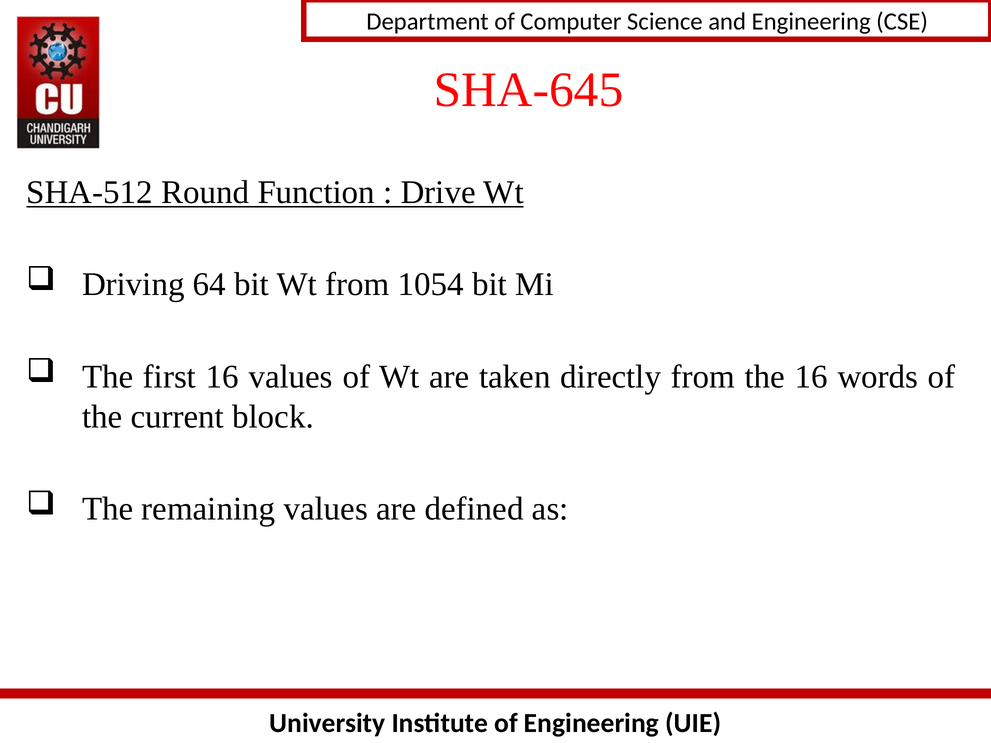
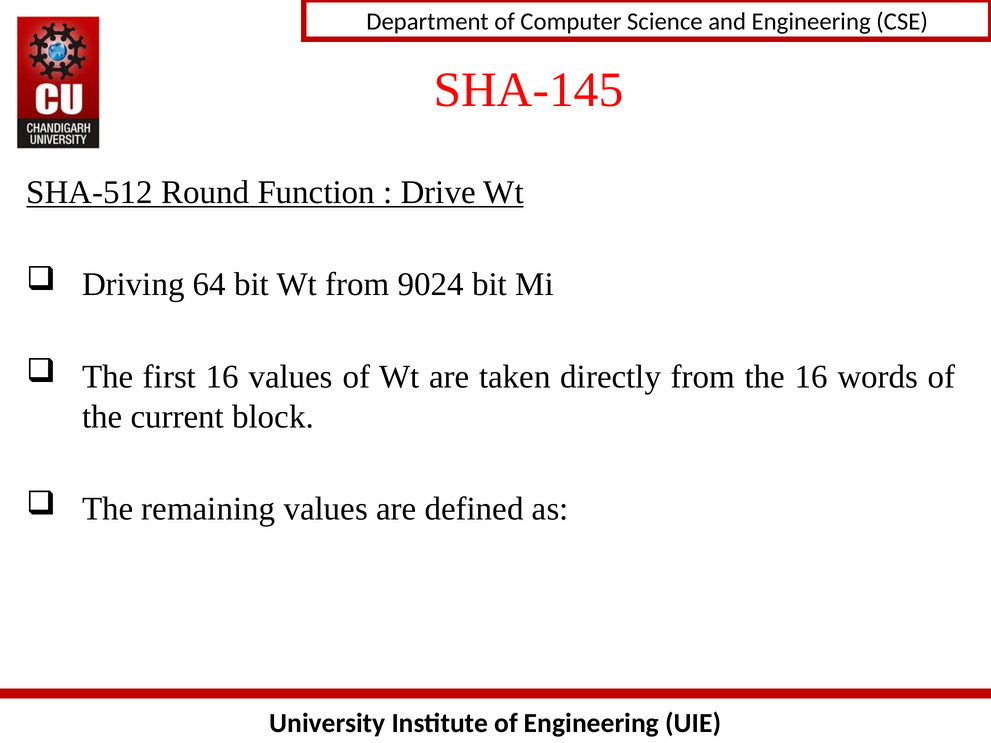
SHA-645: SHA-645 -> SHA-145
1054: 1054 -> 9024
